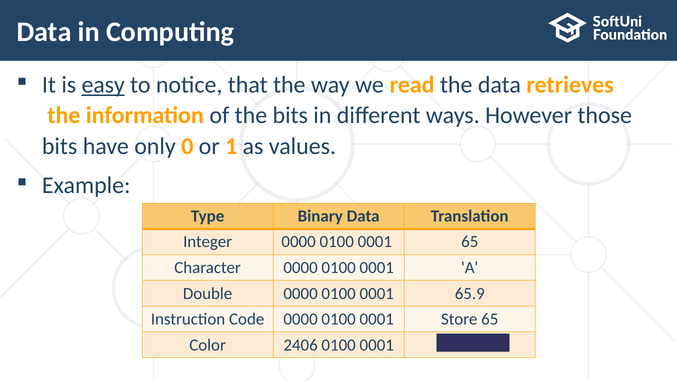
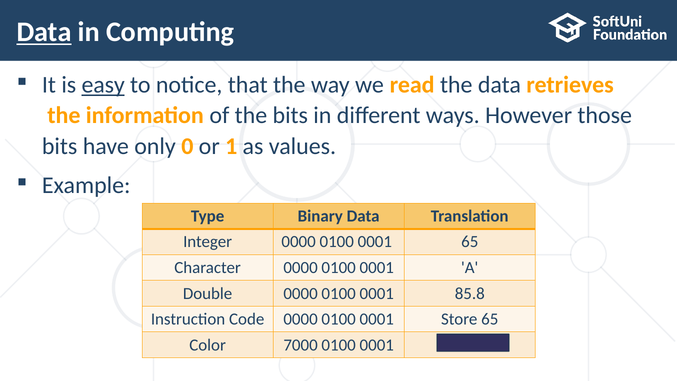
Data at (44, 32) underline: none -> present
65.9: 65.9 -> 85.8
2406: 2406 -> 7000
